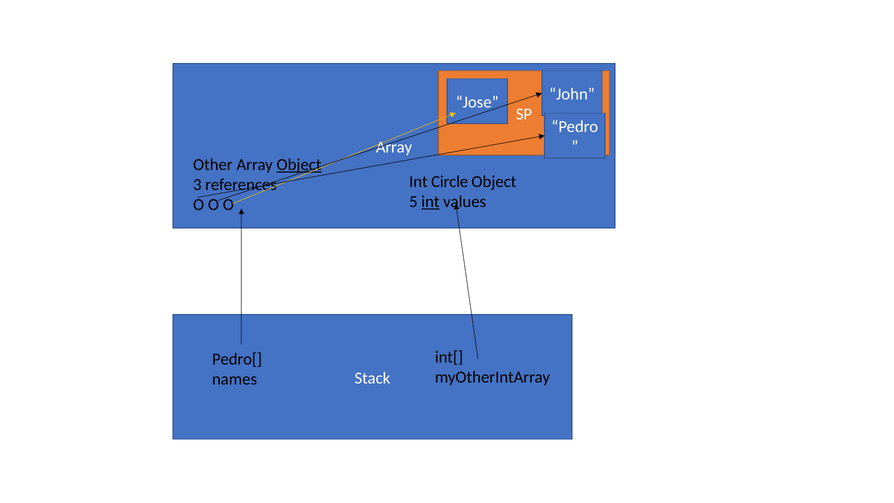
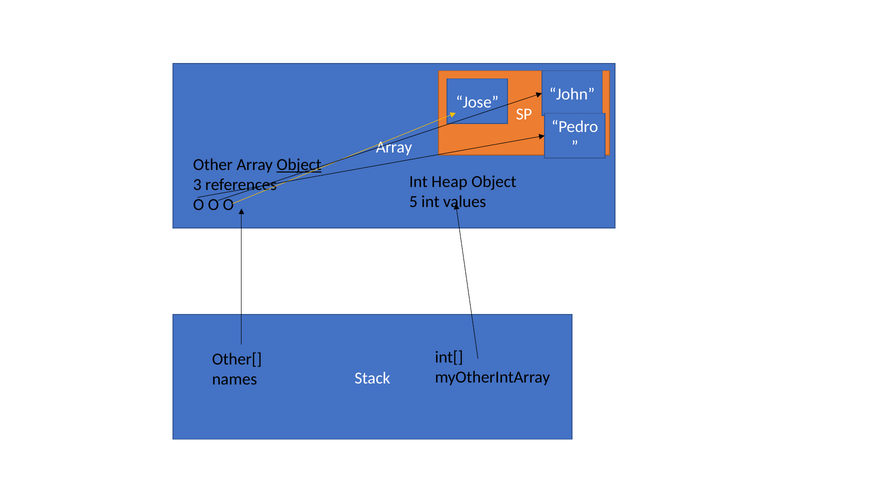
Circle: Circle -> Heap
int at (430, 202) underline: present -> none
Pedro[: Pedro[ -> Other[
